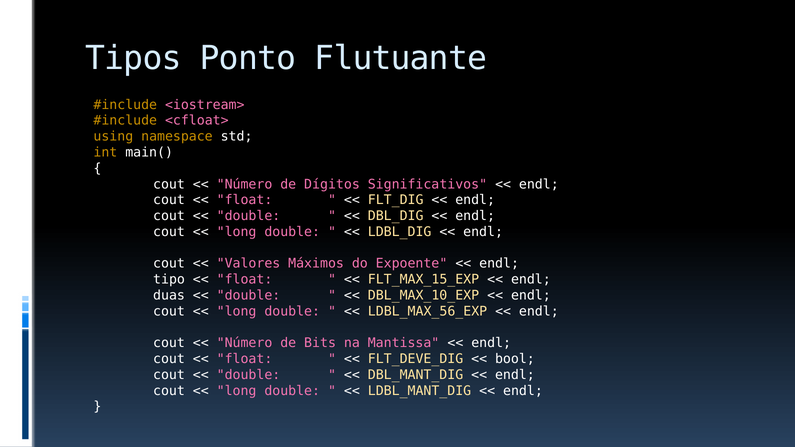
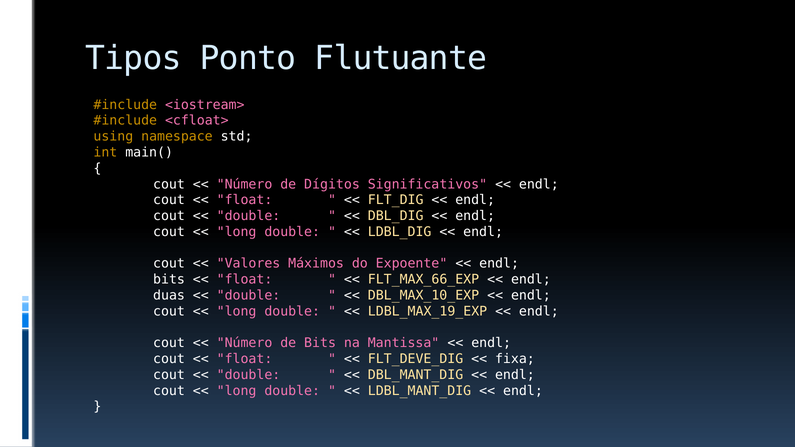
tipo at (169, 280): tipo -> bits
FLT_MAX_15_EXP: FLT_MAX_15_EXP -> FLT_MAX_66_EXP
LDBL_MAX_56_EXP: LDBL_MAX_56_EXP -> LDBL_MAX_19_EXP
bool: bool -> fixa
